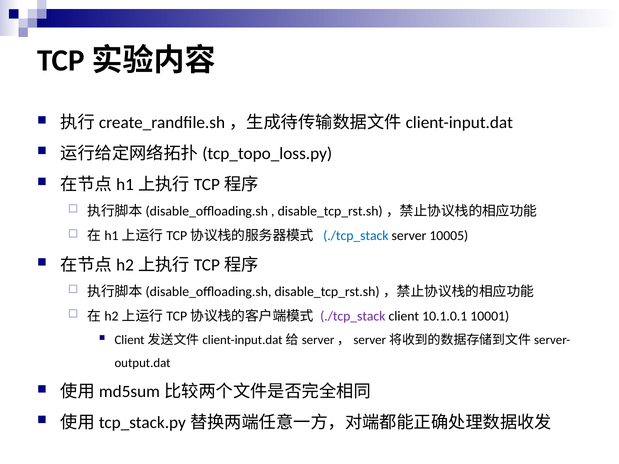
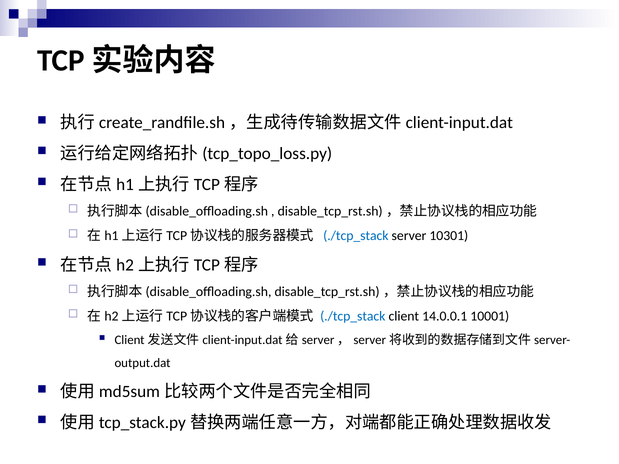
10005: 10005 -> 10301
./tcp_stack at (353, 316) colour: purple -> blue
10.1.0.1: 10.1.0.1 -> 14.0.0.1
